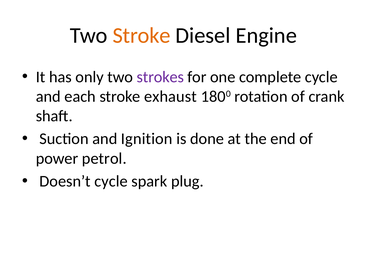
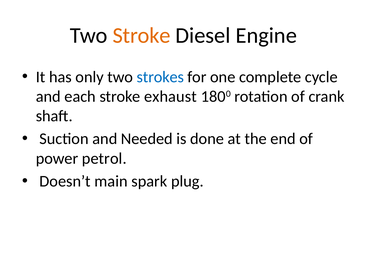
strokes colour: purple -> blue
Ignition: Ignition -> Needed
Doesn’t cycle: cycle -> main
